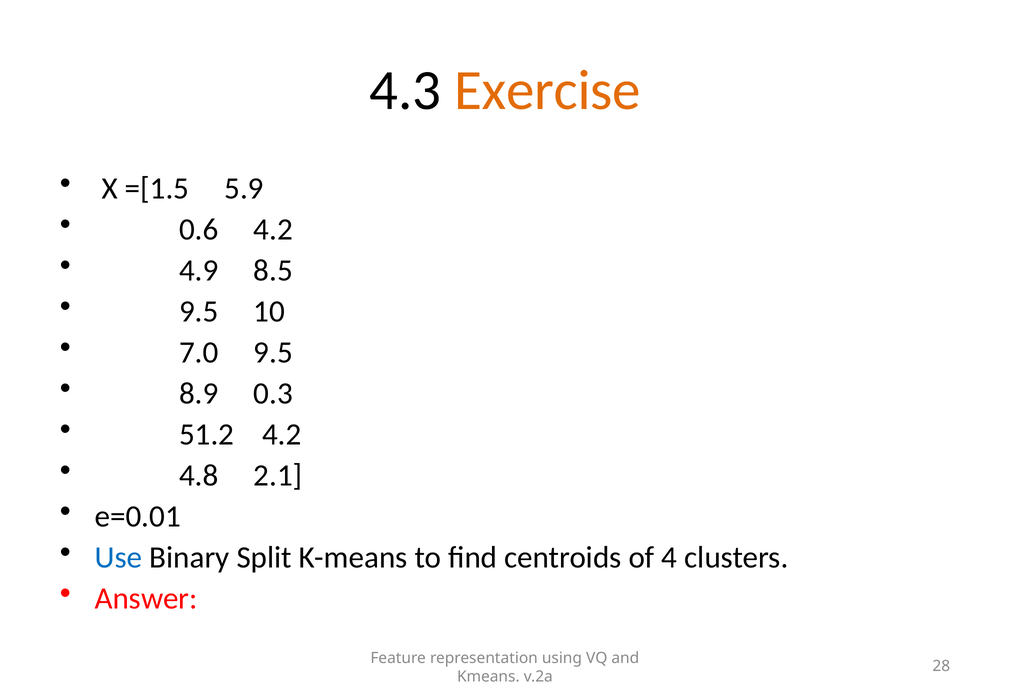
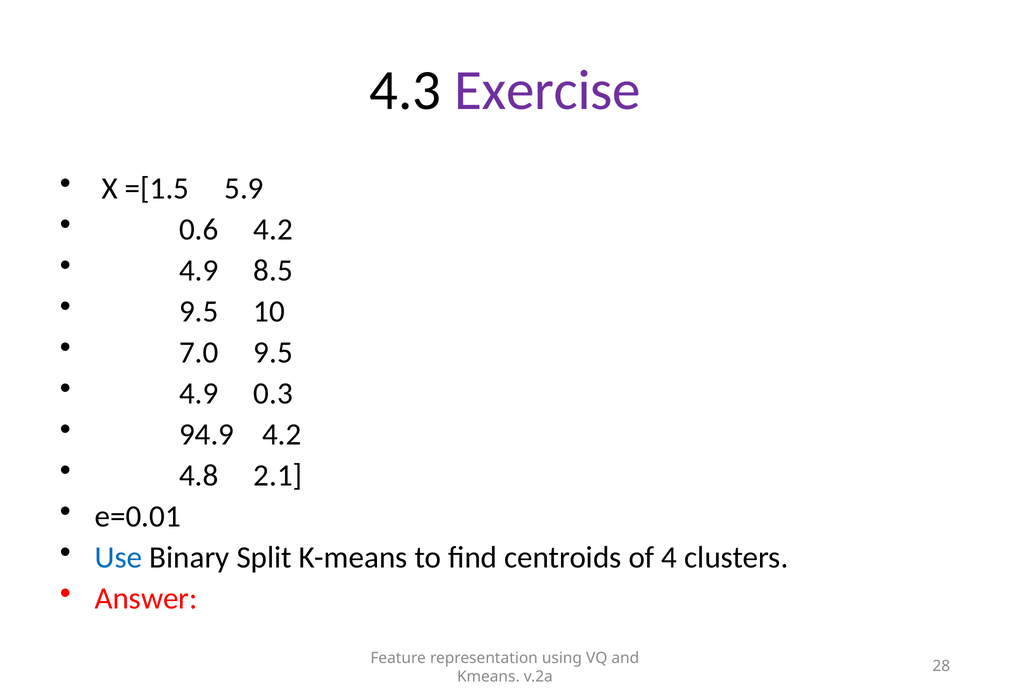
Exercise colour: orange -> purple
8.9 at (199, 394): 8.9 -> 4.9
51.2: 51.2 -> 94.9
